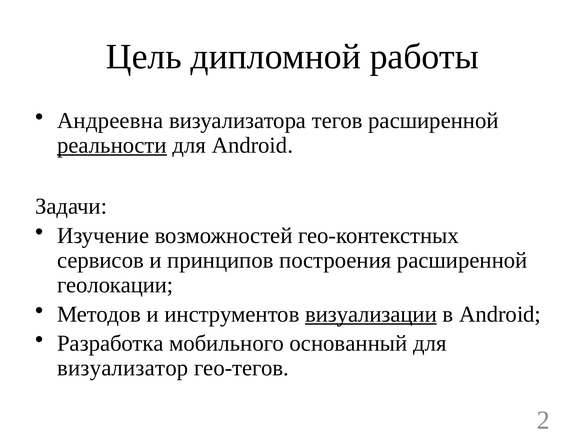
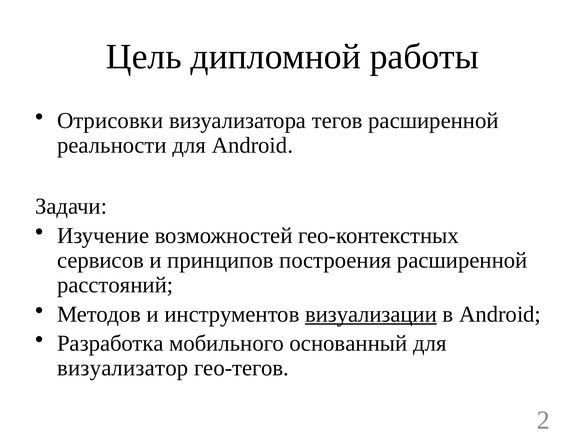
Андреевна: Андреевна -> Отрисовки
реальности underline: present -> none
геолокации: геолокации -> расстояний
